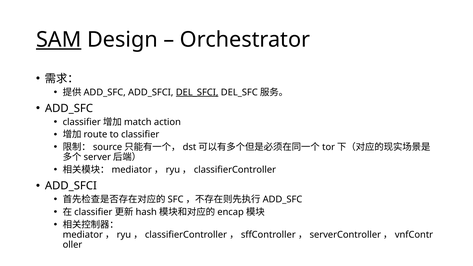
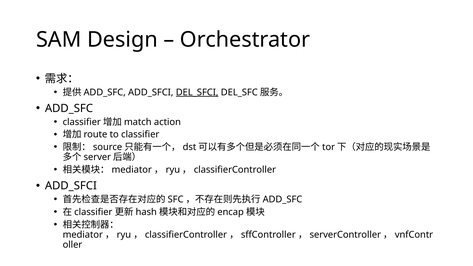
SAM underline: present -> none
